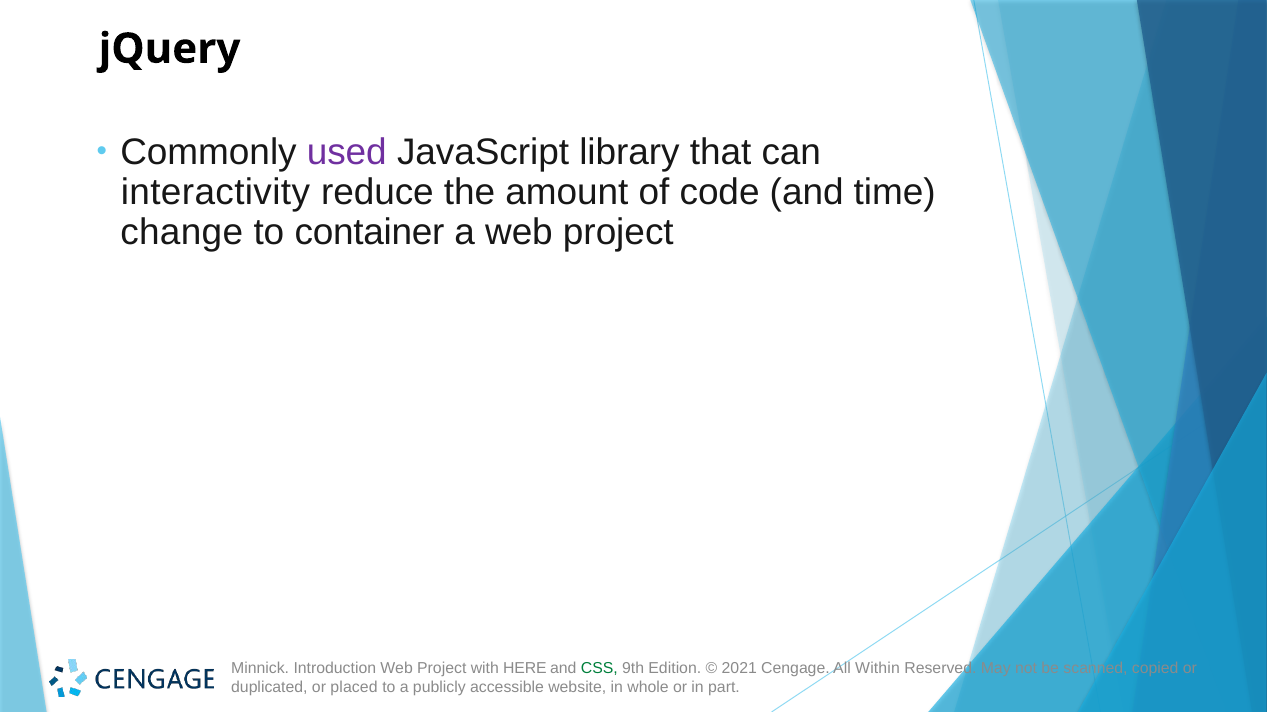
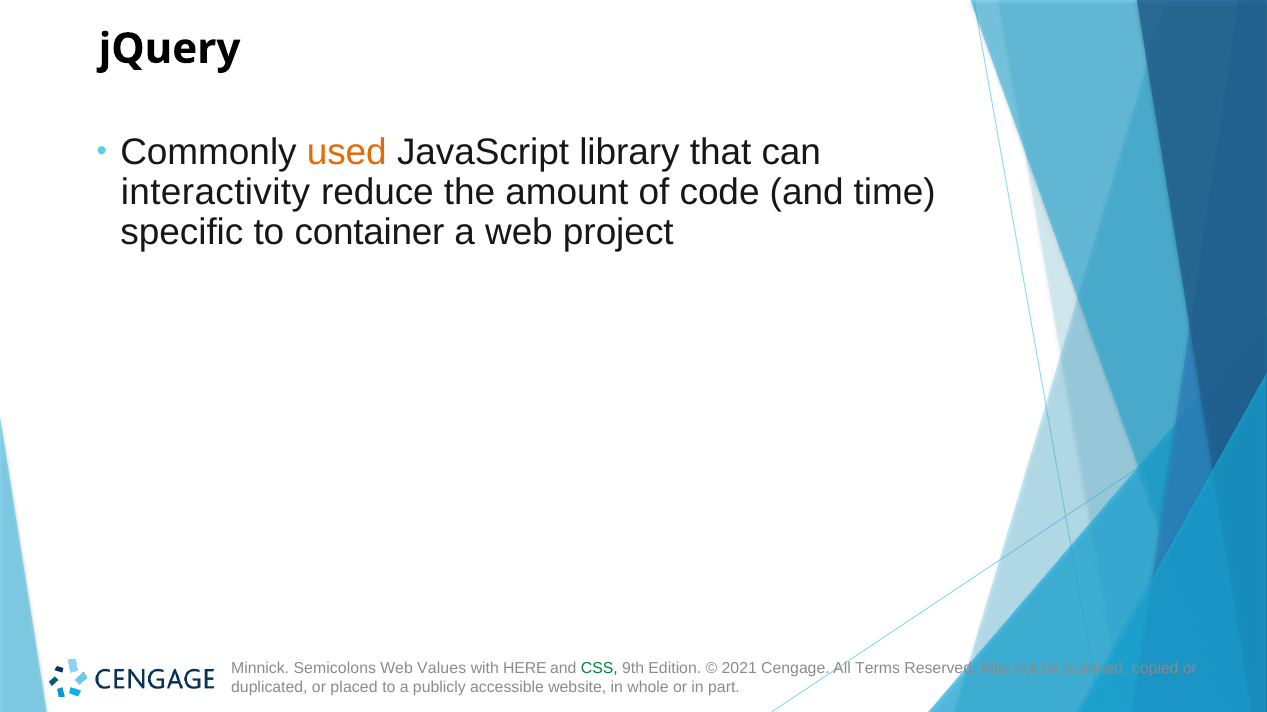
used colour: purple -> orange
change: change -> specific
Introduction: Introduction -> Semicolons
Project at (442, 669): Project -> Values
Within: Within -> Terms
